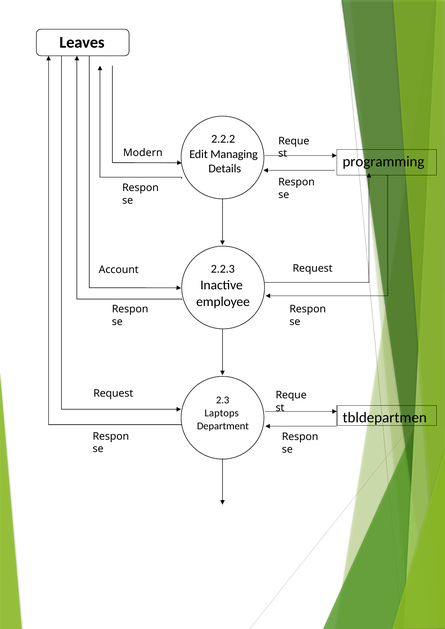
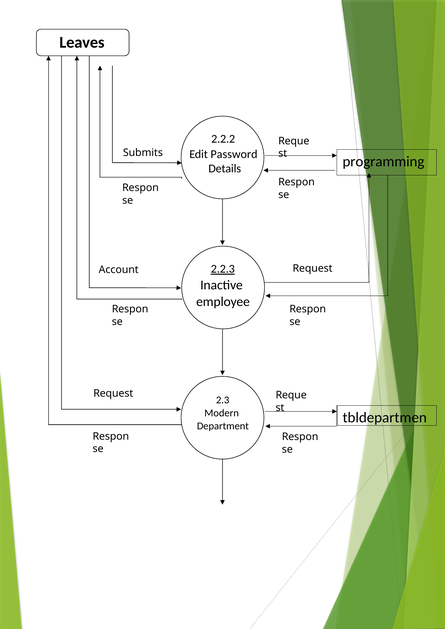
Managing: Managing -> Password
Modern: Modern -> Submits
2.2.3 underline: none -> present
Laptops: Laptops -> Modern
